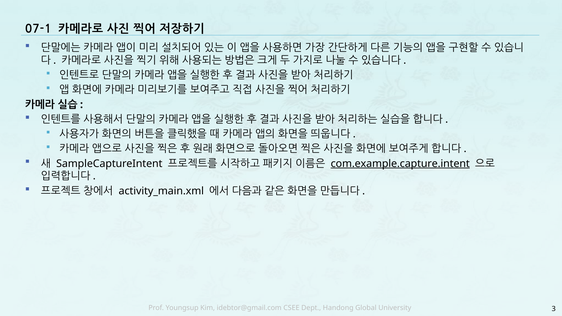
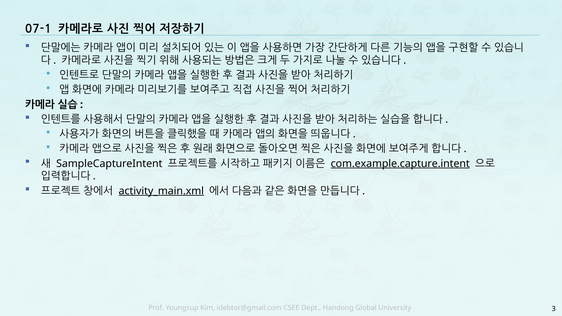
activity_main.xml underline: none -> present
